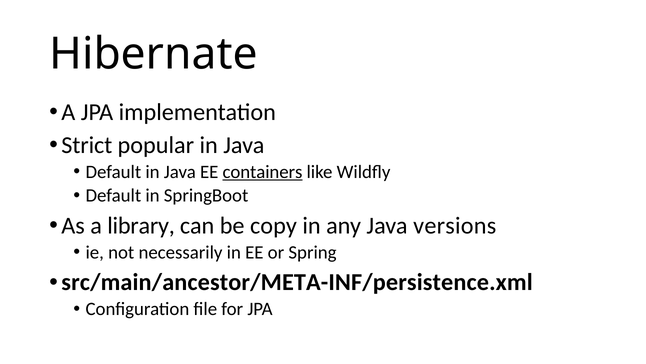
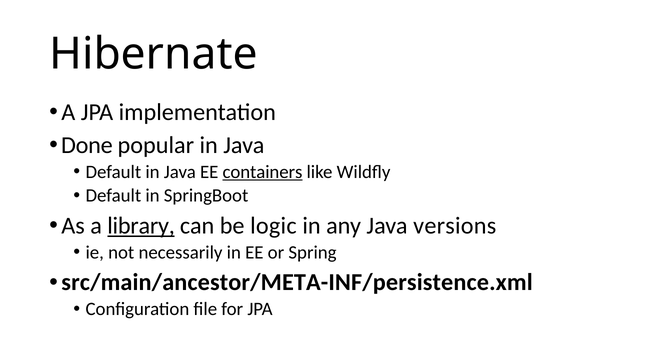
Strict: Strict -> Done
library underline: none -> present
copy: copy -> logic
